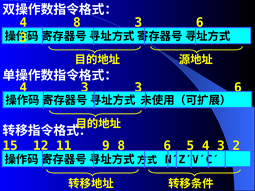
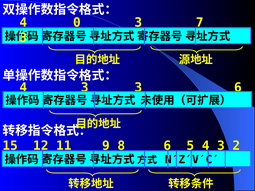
4 8: 8 -> 0
6 at (200, 23): 6 -> 7
